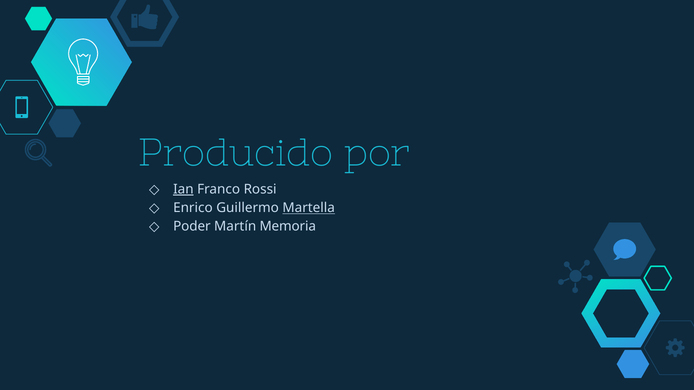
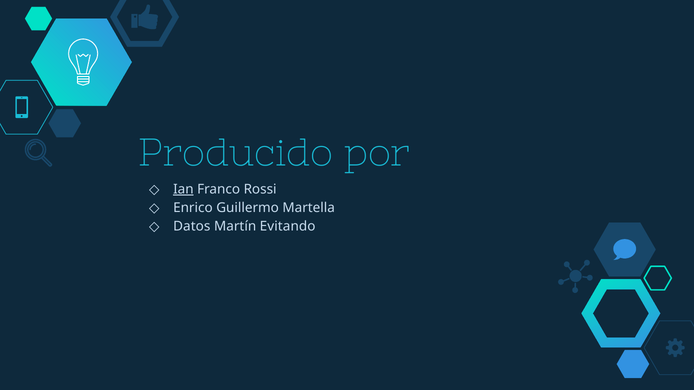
Martella underline: present -> none
Poder: Poder -> Datos
Memoria: Memoria -> Evitando
